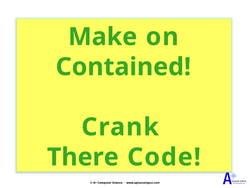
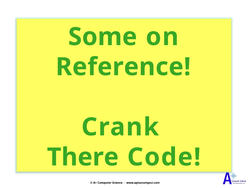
Make: Make -> Some
Contained: Contained -> Reference
